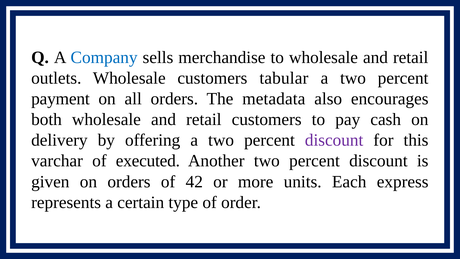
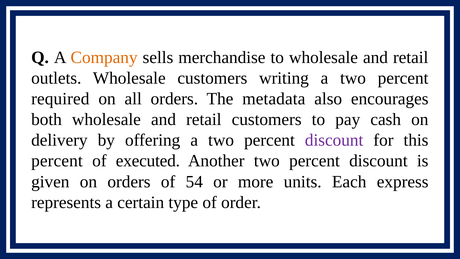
Company colour: blue -> orange
tabular: tabular -> writing
payment: payment -> required
varchar at (57, 161): varchar -> percent
42: 42 -> 54
